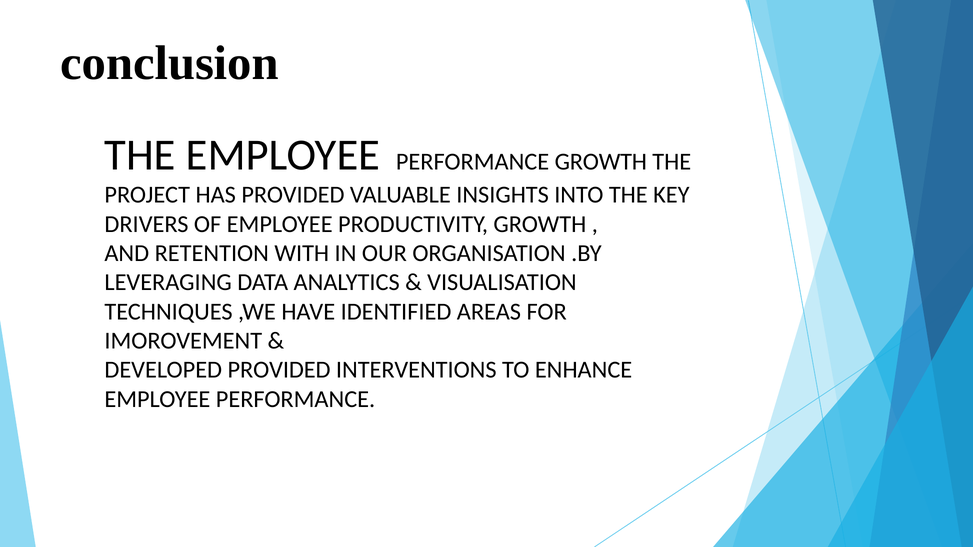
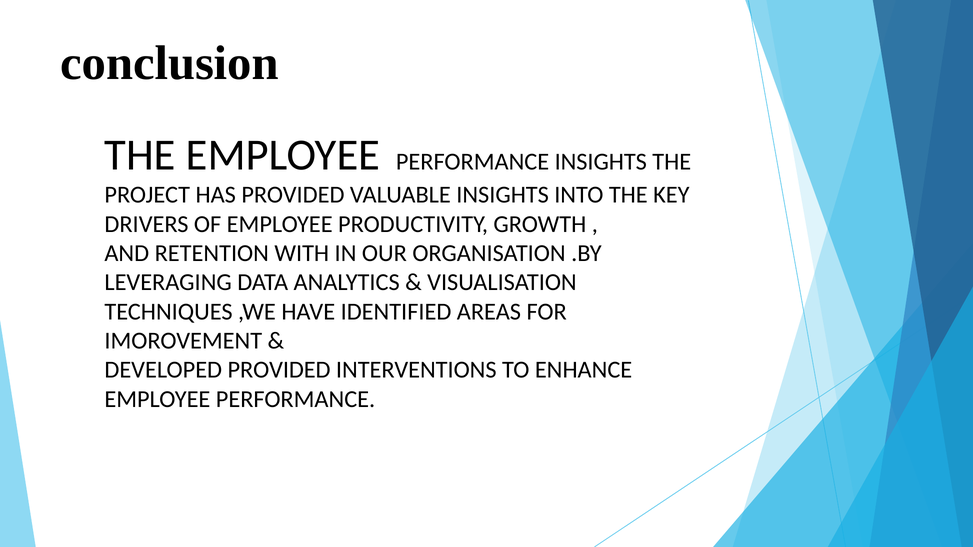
PERFORMANCE GROWTH: GROWTH -> INSIGHTS
